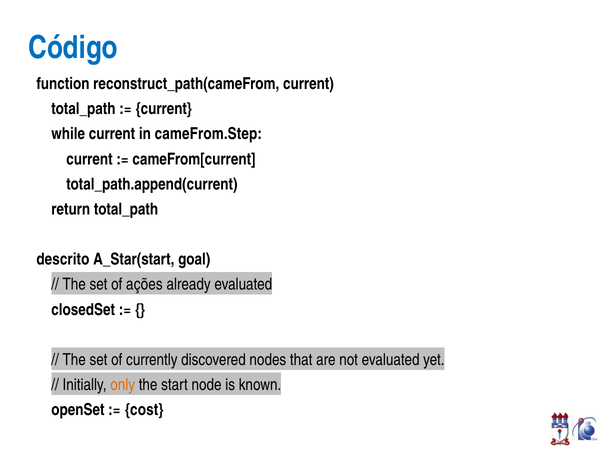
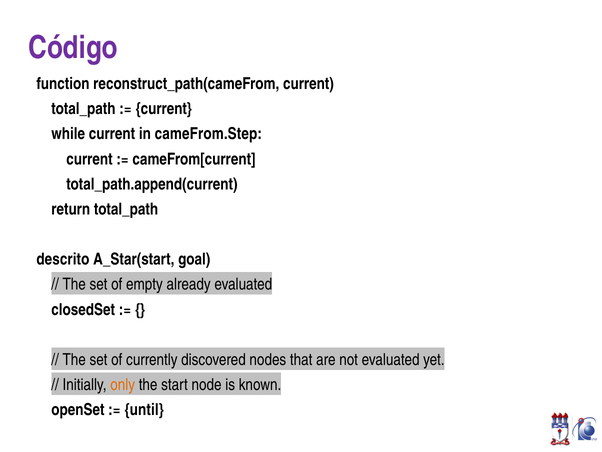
Código colour: blue -> purple
ações: ações -> empty
cost: cost -> until
